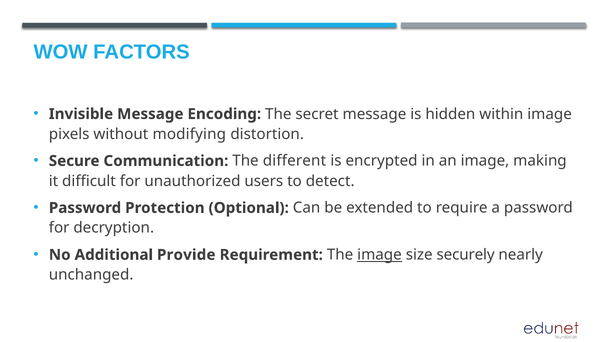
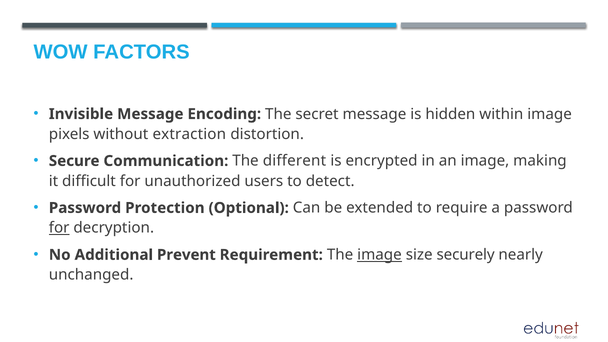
modifying: modifying -> extraction
for at (59, 228) underline: none -> present
Provide: Provide -> Prevent
